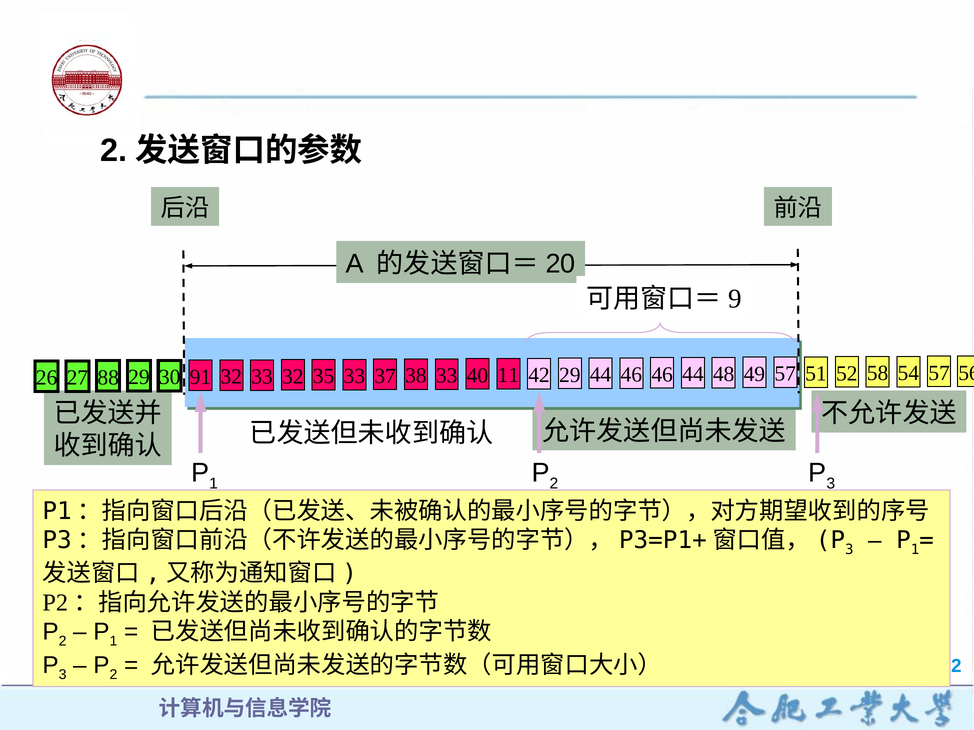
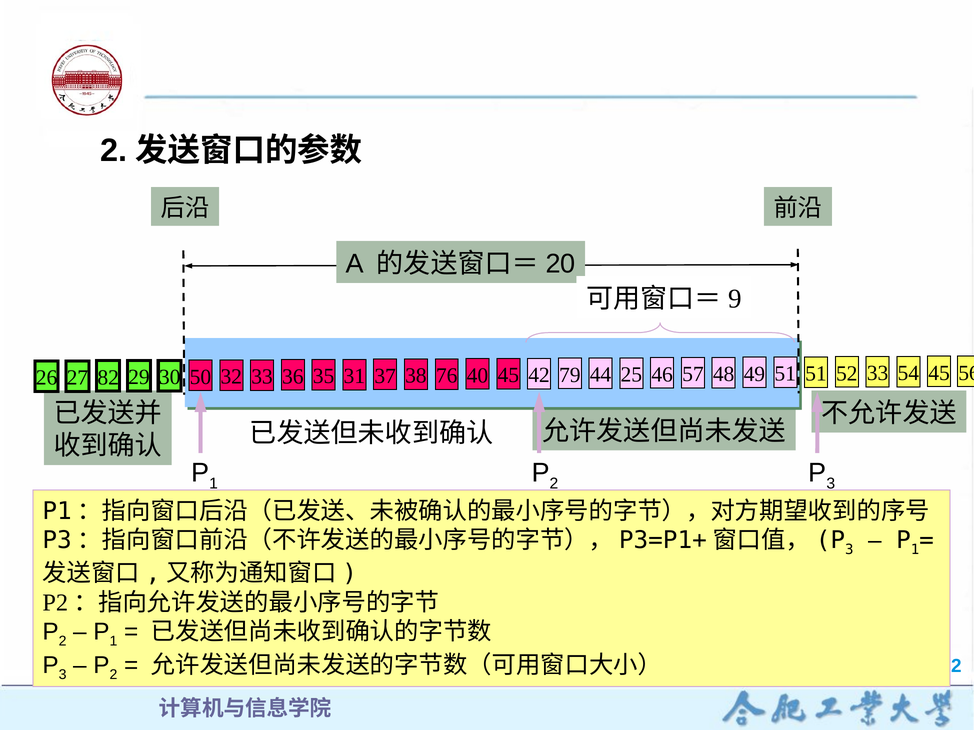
88: 88 -> 82
91: 91 -> 50
33 32: 32 -> 36
35 33: 33 -> 31
38 33: 33 -> 76
40 11: 11 -> 45
42 29: 29 -> 79
44 46: 46 -> 25
46 44: 44 -> 57
49 57: 57 -> 51
52 58: 58 -> 33
54 57: 57 -> 45
